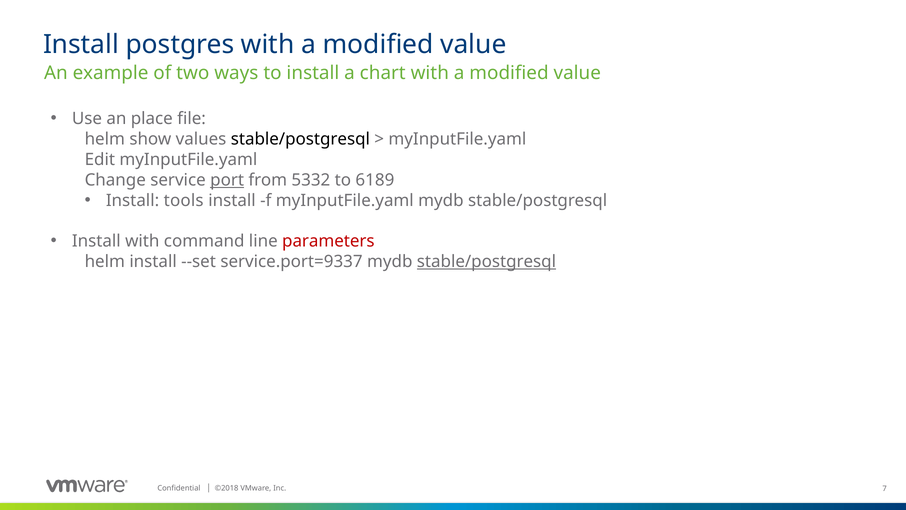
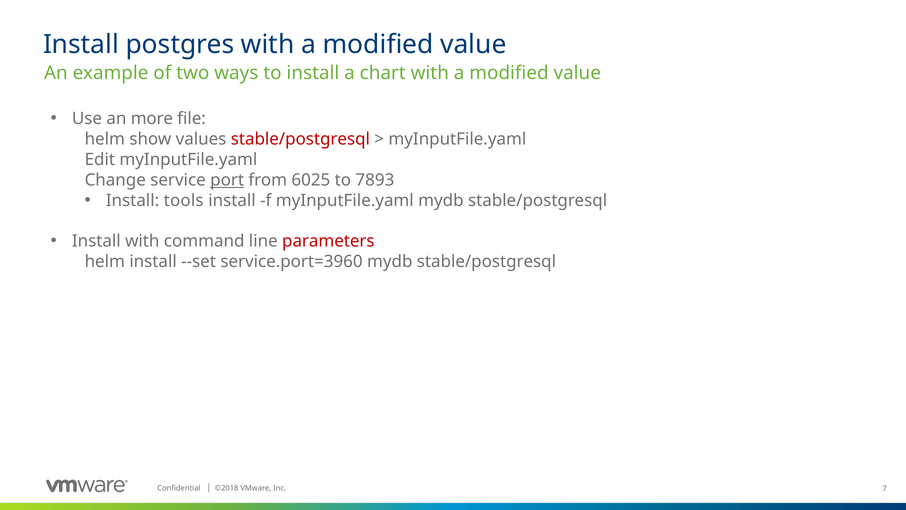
place: place -> more
stable/postgresql at (300, 139) colour: black -> red
5332: 5332 -> 6025
6189: 6189 -> 7893
service.port=9337: service.port=9337 -> service.port=3960
stable/postgresql at (486, 261) underline: present -> none
